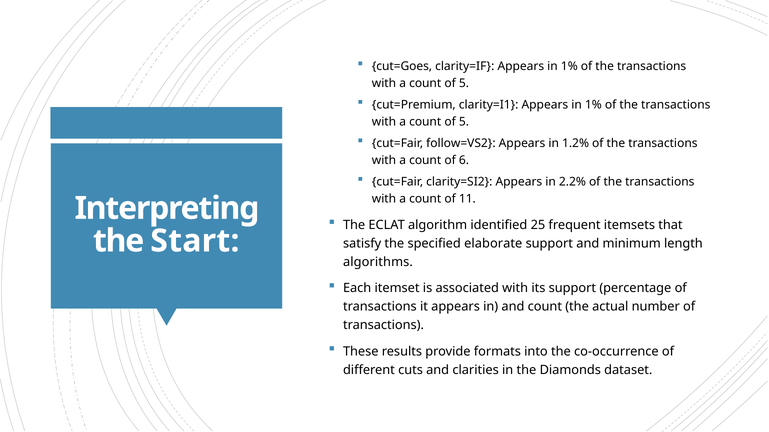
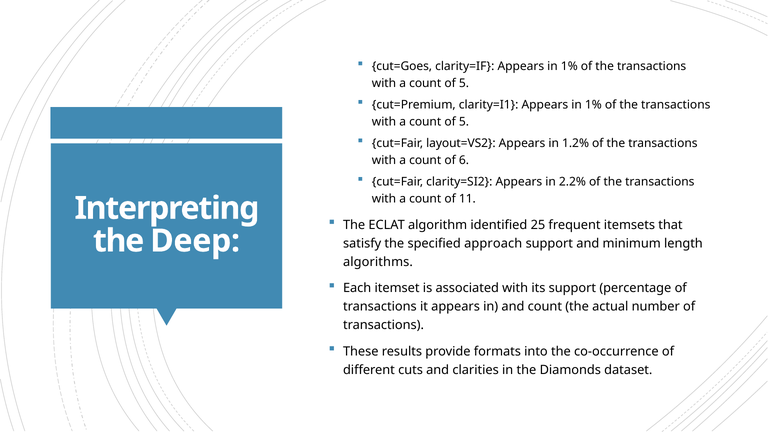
follow=VS2: follow=VS2 -> layout=VS2
Start: Start -> Deep
elaborate: elaborate -> approach
